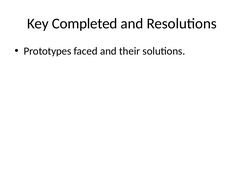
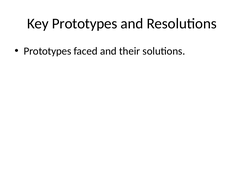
Key Completed: Completed -> Prototypes
